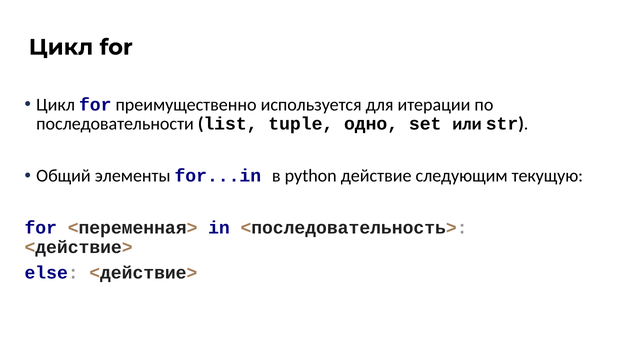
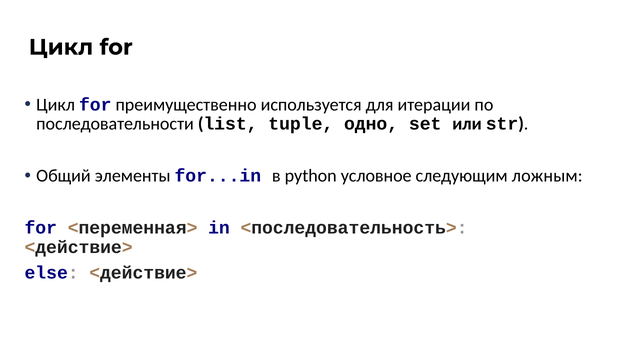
действие: действие -> условное
текущую: текущую -> ложным
